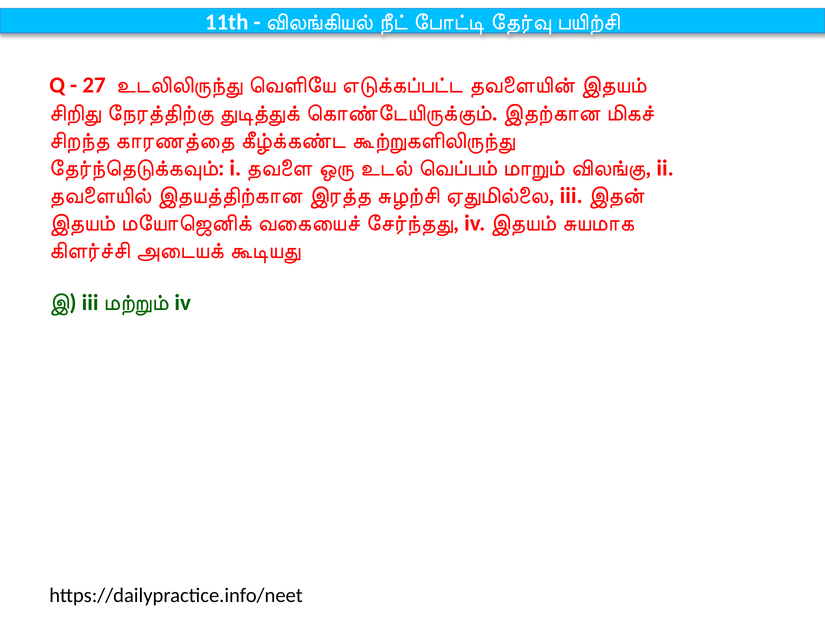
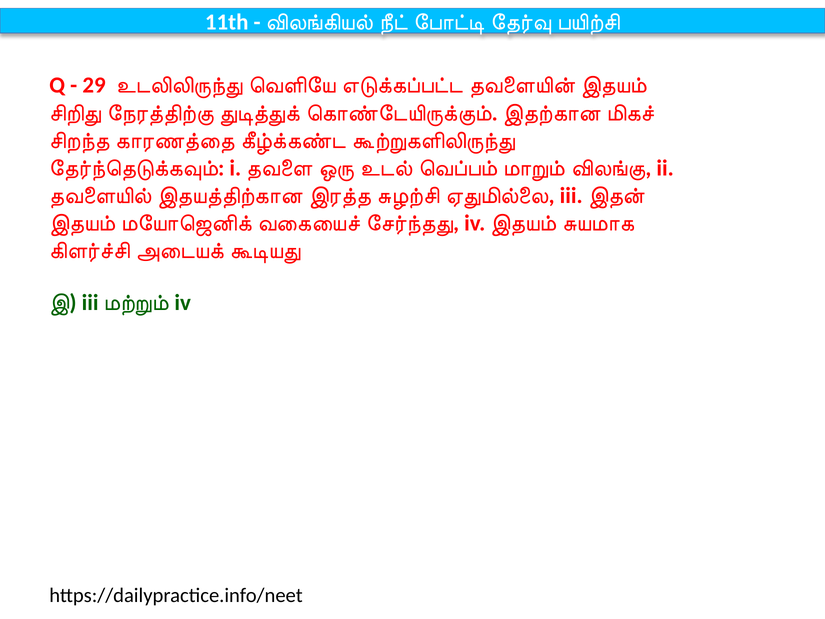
27: 27 -> 29
